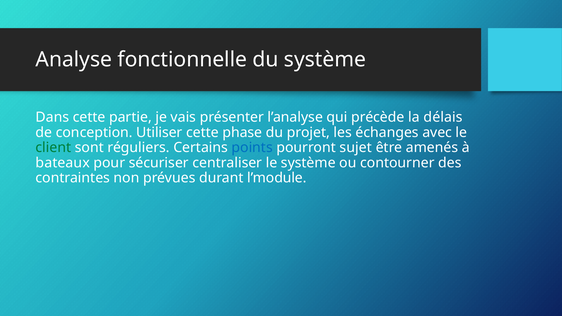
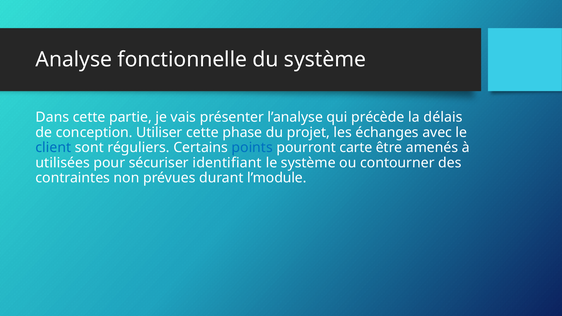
client colour: green -> blue
sujet: sujet -> carte
bateaux: bateaux -> utilisées
centraliser: centraliser -> identifiant
